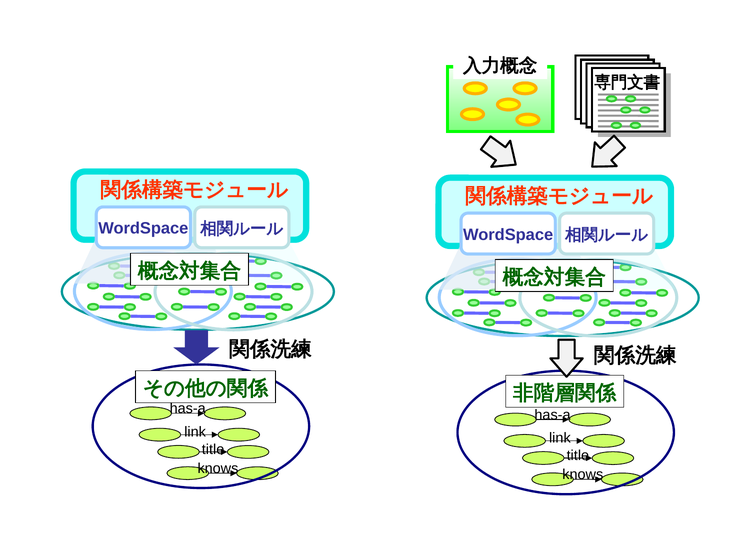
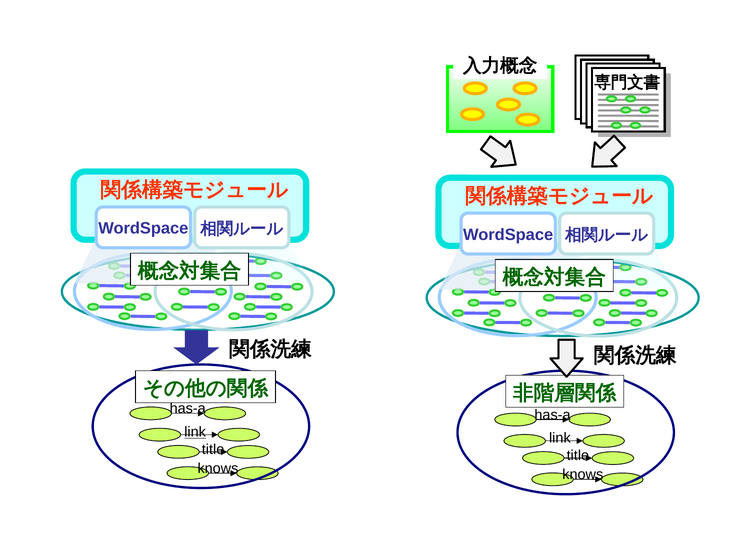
link at (195, 432) underline: none -> present
